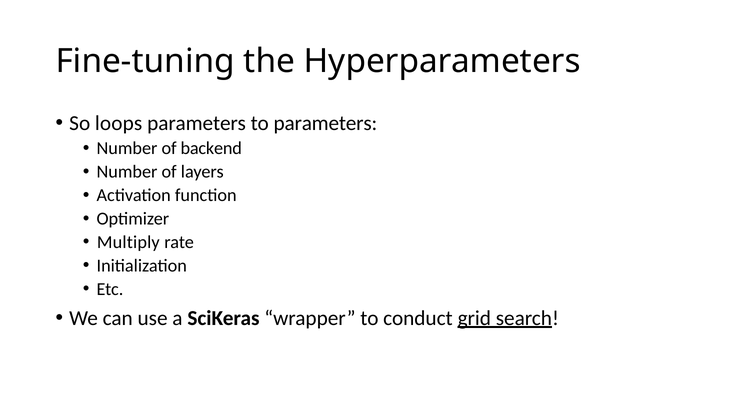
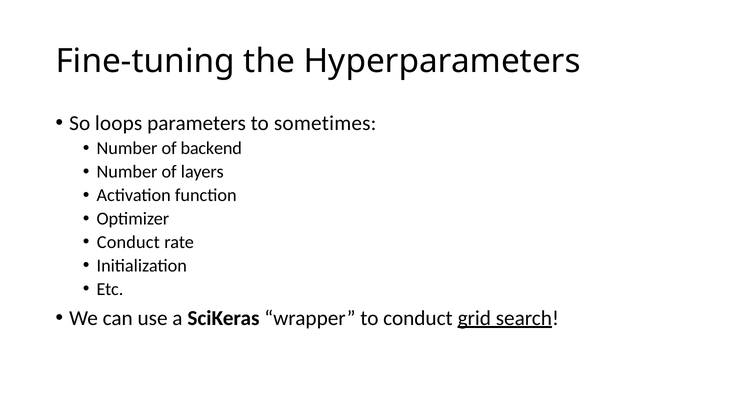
to parameters: parameters -> sometimes
Multiply at (128, 242): Multiply -> Conduct
